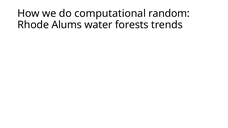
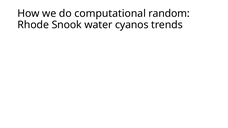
Alums: Alums -> Snook
forests: forests -> cyanos
